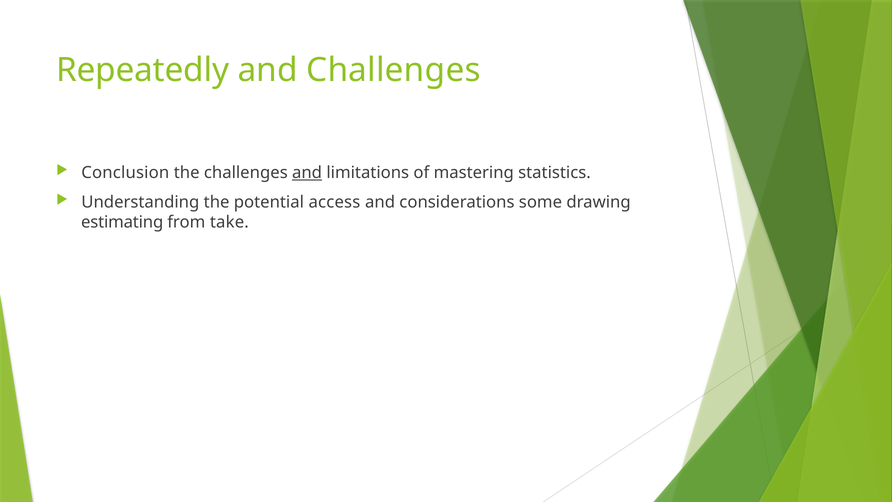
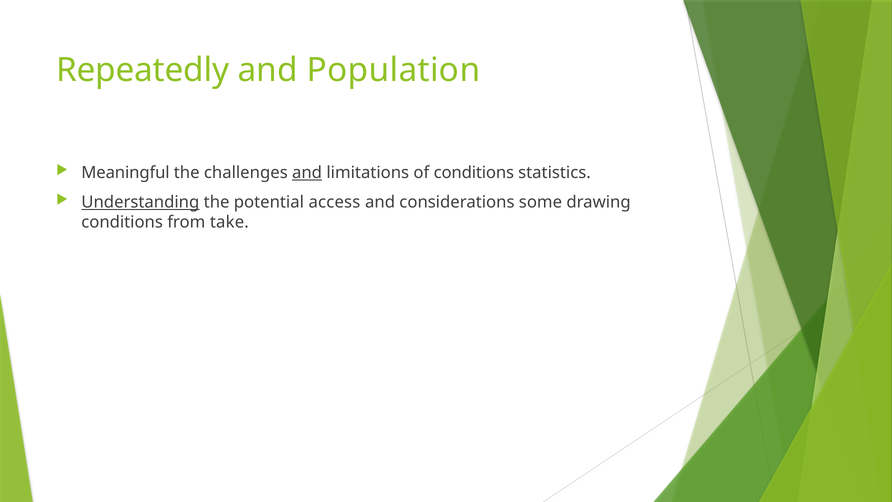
and Challenges: Challenges -> Population
Conclusion: Conclusion -> Meaningful
of mastering: mastering -> conditions
Understanding underline: none -> present
estimating at (122, 222): estimating -> conditions
